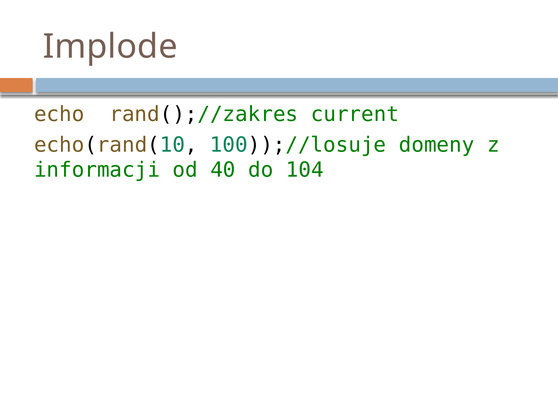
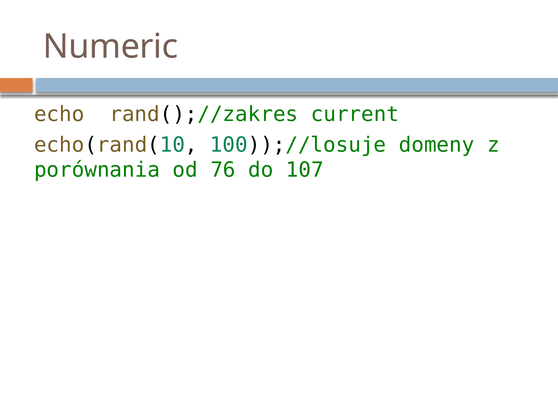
Implode: Implode -> Numeric
informacji: informacji -> porównania
40: 40 -> 76
104: 104 -> 107
